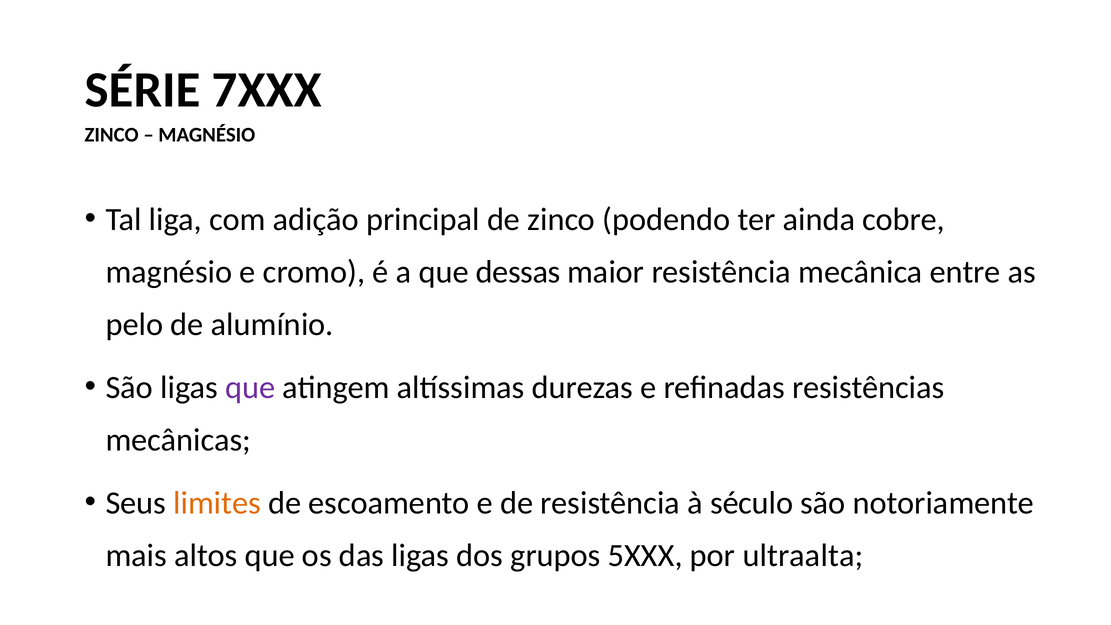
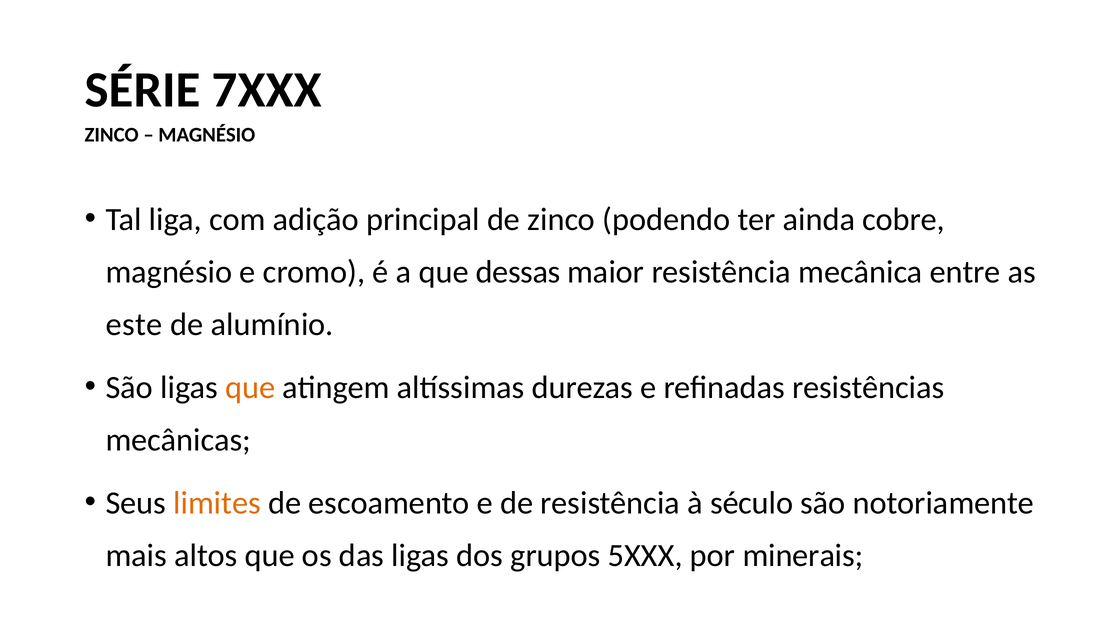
pelo: pelo -> este
que at (250, 387) colour: purple -> orange
ultraalta: ultraalta -> minerais
